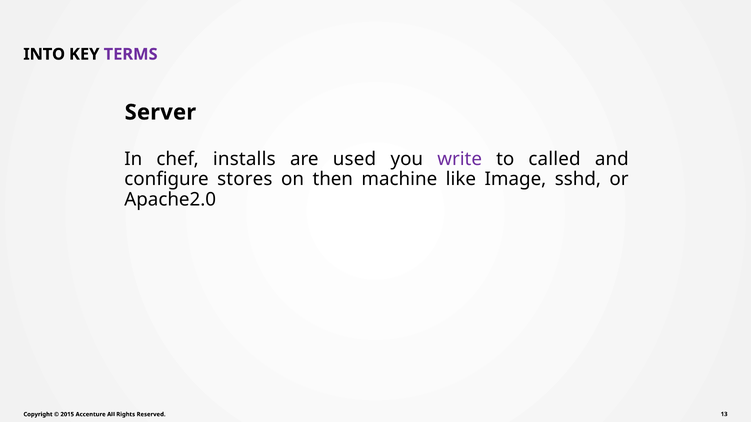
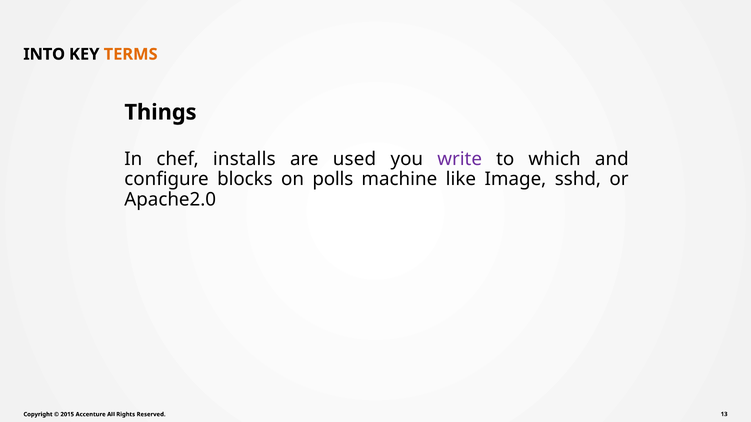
TERMS colour: purple -> orange
Server: Server -> Things
called: called -> which
stores: stores -> blocks
then: then -> polls
